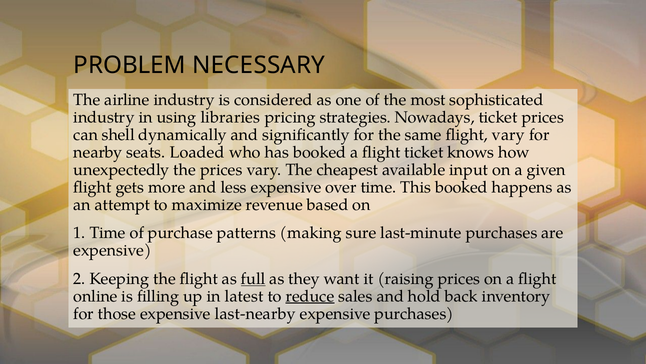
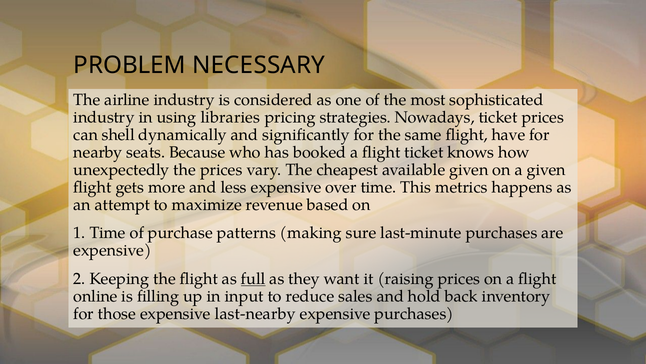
flight vary: vary -> have
Loaded: Loaded -> Because
available input: input -> given
This booked: booked -> metrics
latest: latest -> input
reduce underline: present -> none
